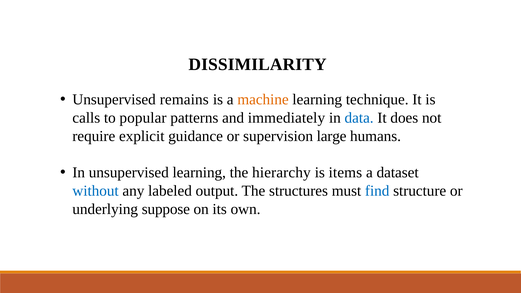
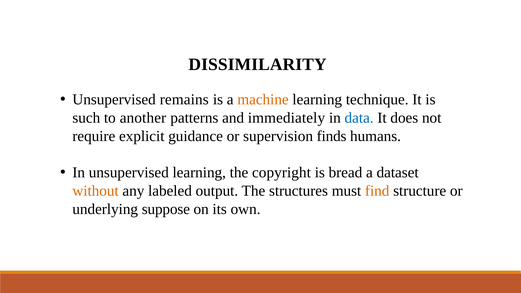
calls: calls -> such
popular: popular -> another
large: large -> finds
hierarchy: hierarchy -> copyright
items: items -> bread
without colour: blue -> orange
find colour: blue -> orange
